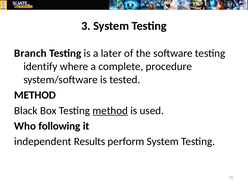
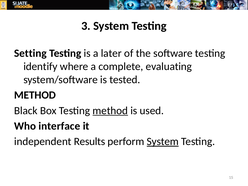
Branch: Branch -> Setting
procedure: procedure -> evaluating
following: following -> interface
System at (163, 141) underline: none -> present
